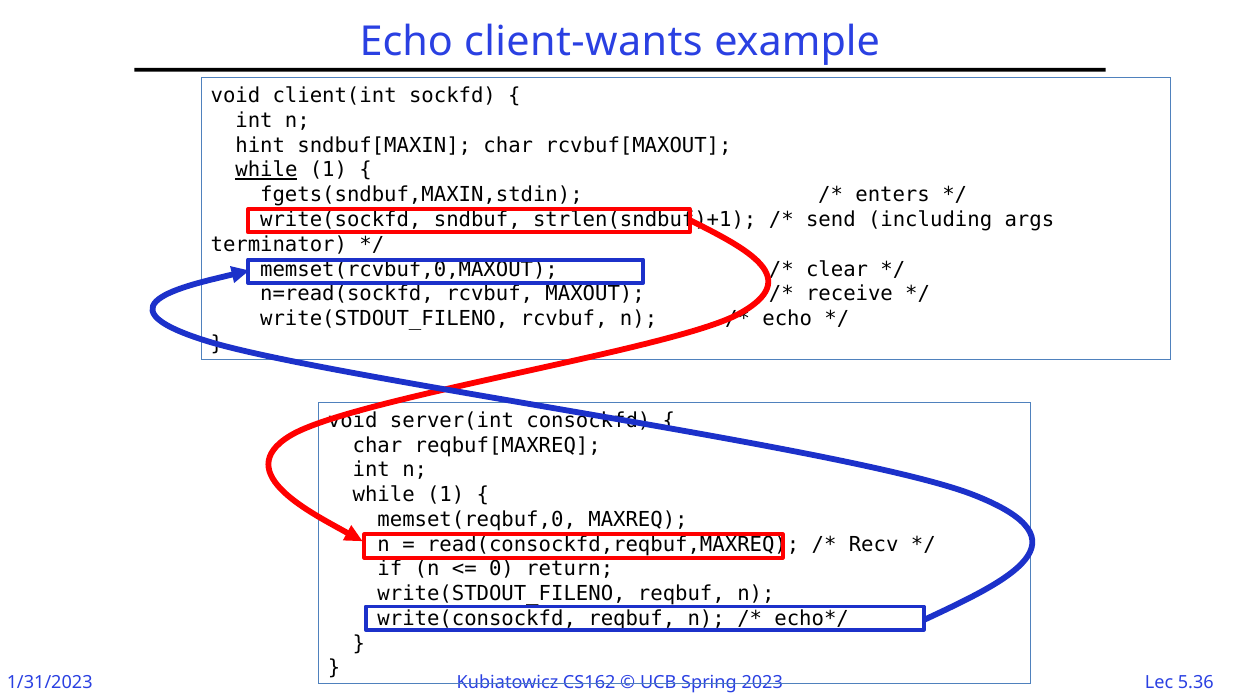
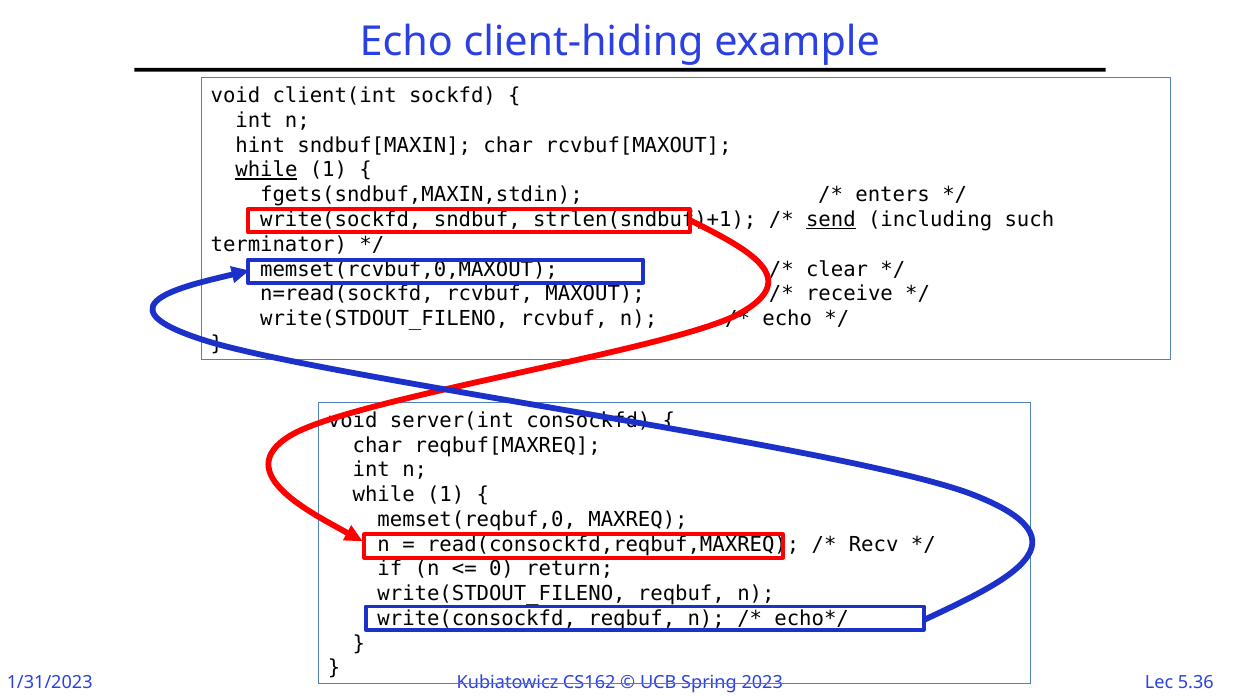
client-wants: client-wants -> client-hiding
send underline: none -> present
args: args -> such
